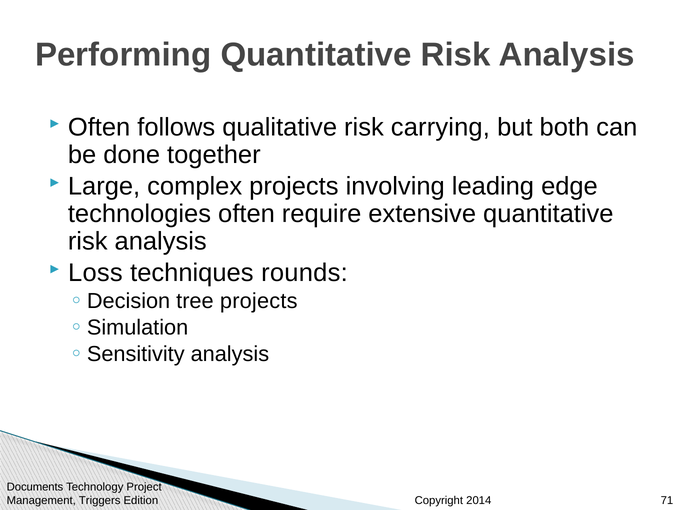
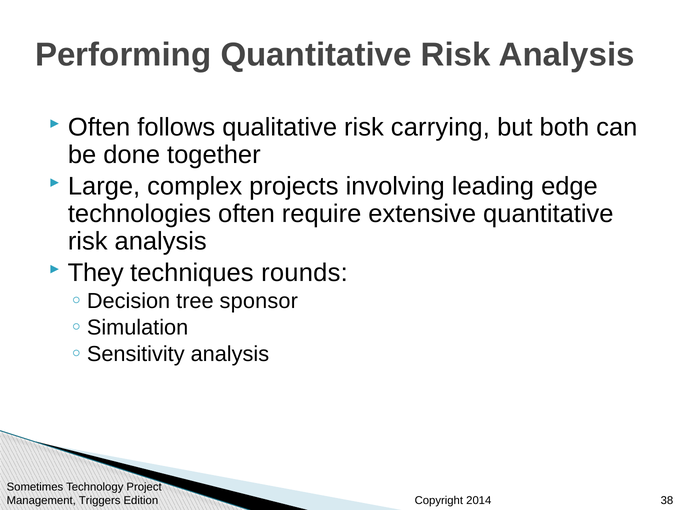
Loss: Loss -> They
tree projects: projects -> sponsor
Documents: Documents -> Sometimes
71: 71 -> 38
